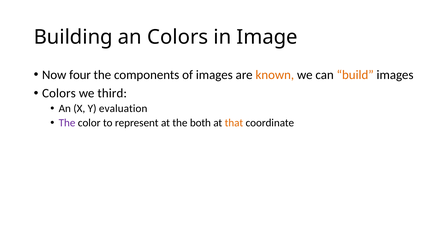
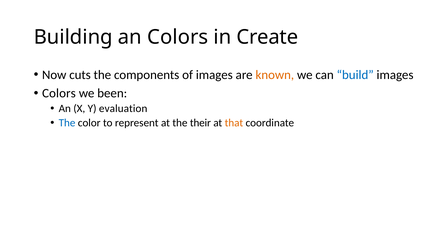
Image: Image -> Create
four: four -> cuts
build colour: orange -> blue
third: third -> been
The at (67, 123) colour: purple -> blue
both: both -> their
